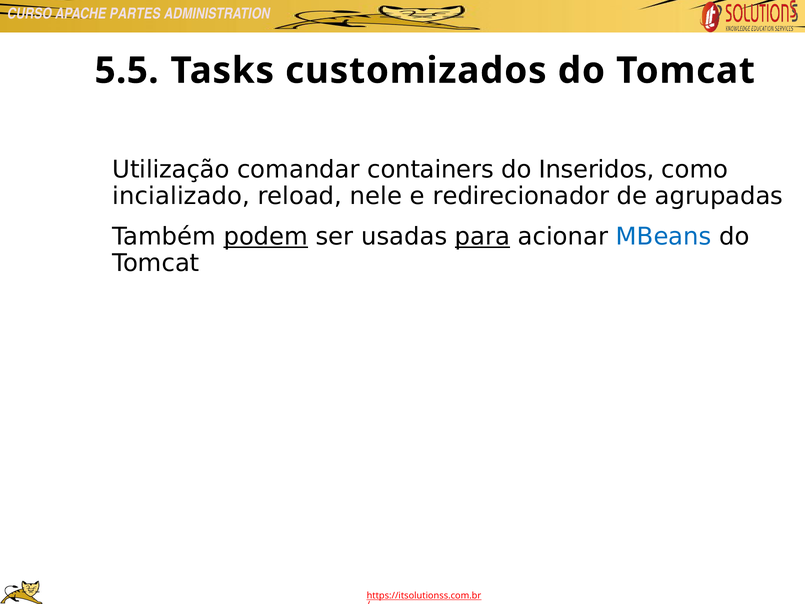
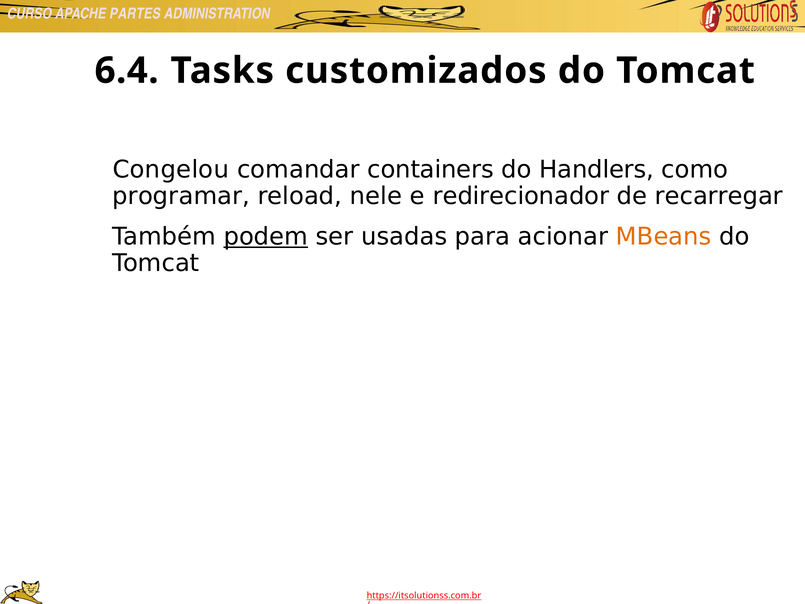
5.5: 5.5 -> 6.4
Utilização: Utilização -> Congelou
Inseridos: Inseridos -> Handlers
incializado: incializado -> programar
agrupadas: agrupadas -> recarregar
para underline: present -> none
MBeans colour: blue -> orange
